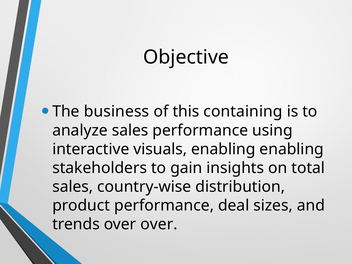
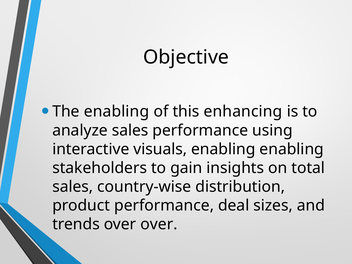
The business: business -> enabling
containing: containing -> enhancing
